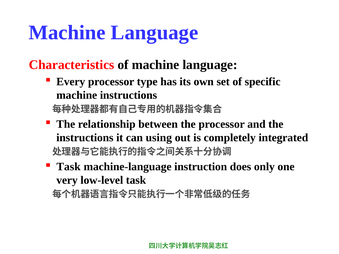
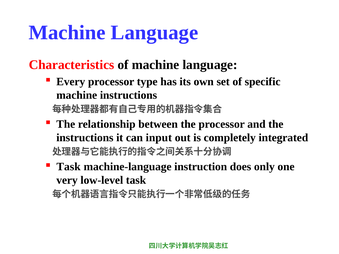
using: using -> input
